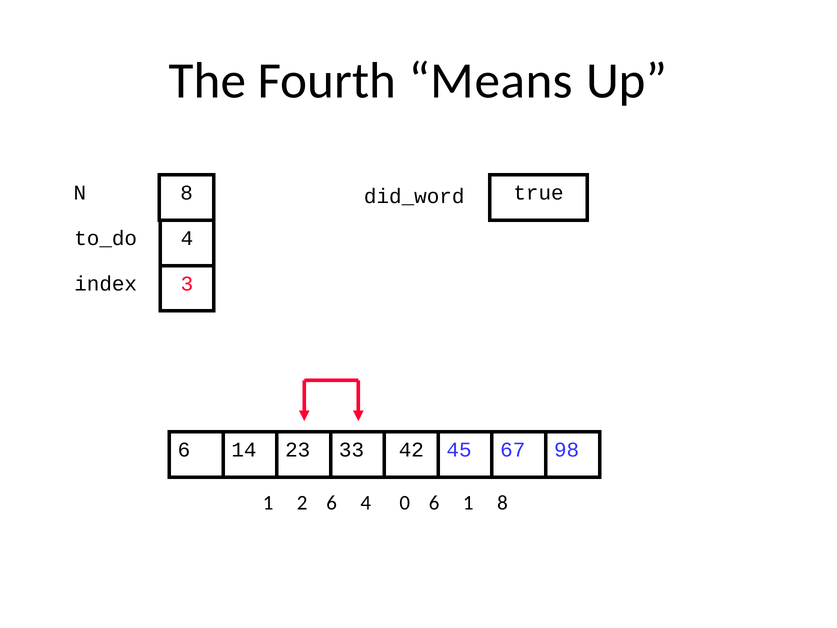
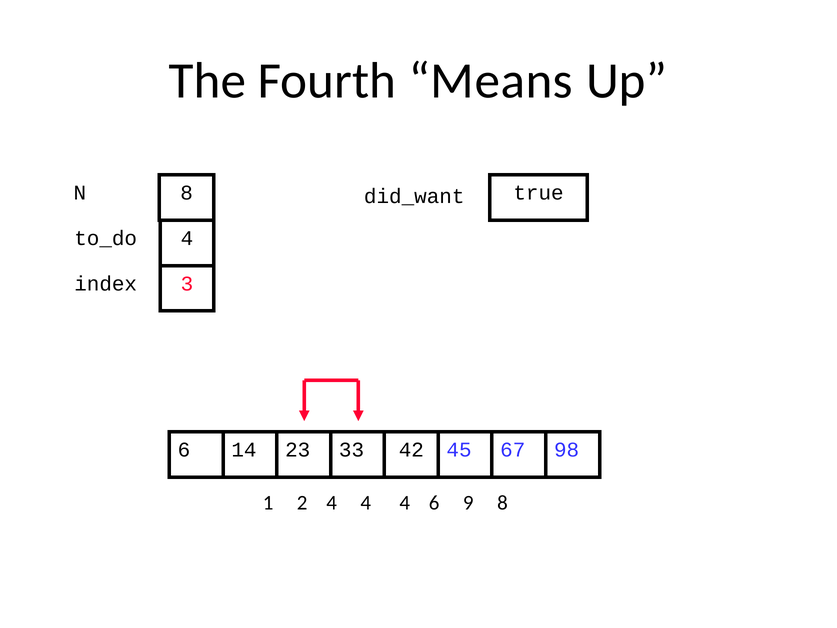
did_word: did_word -> did_want
2 6: 6 -> 4
0 at (405, 503): 0 -> 4
6 1: 1 -> 9
